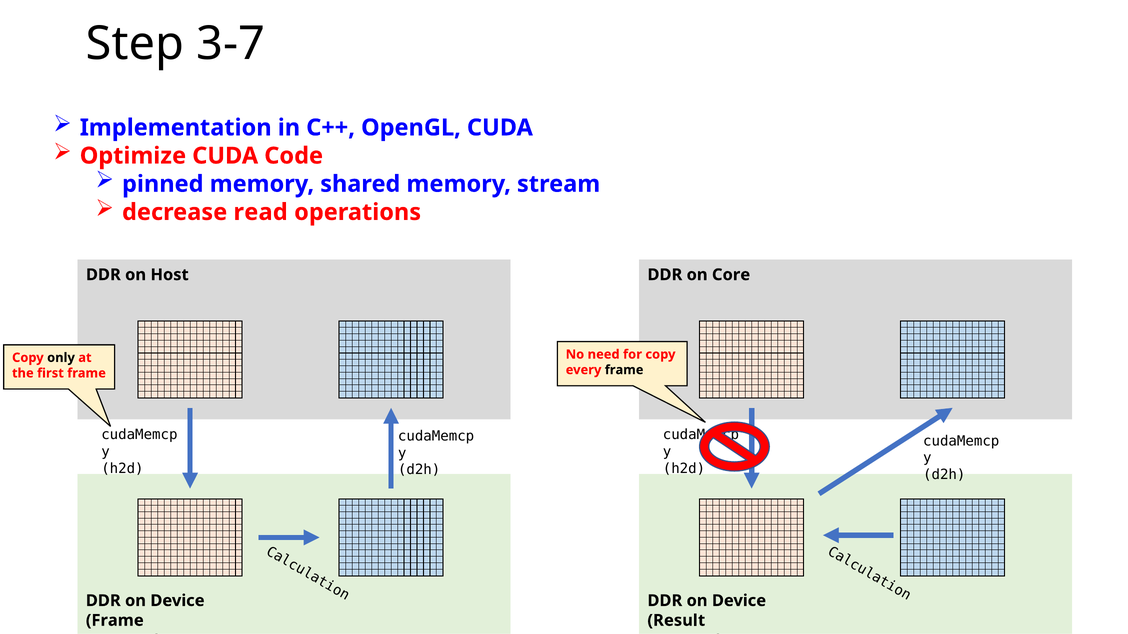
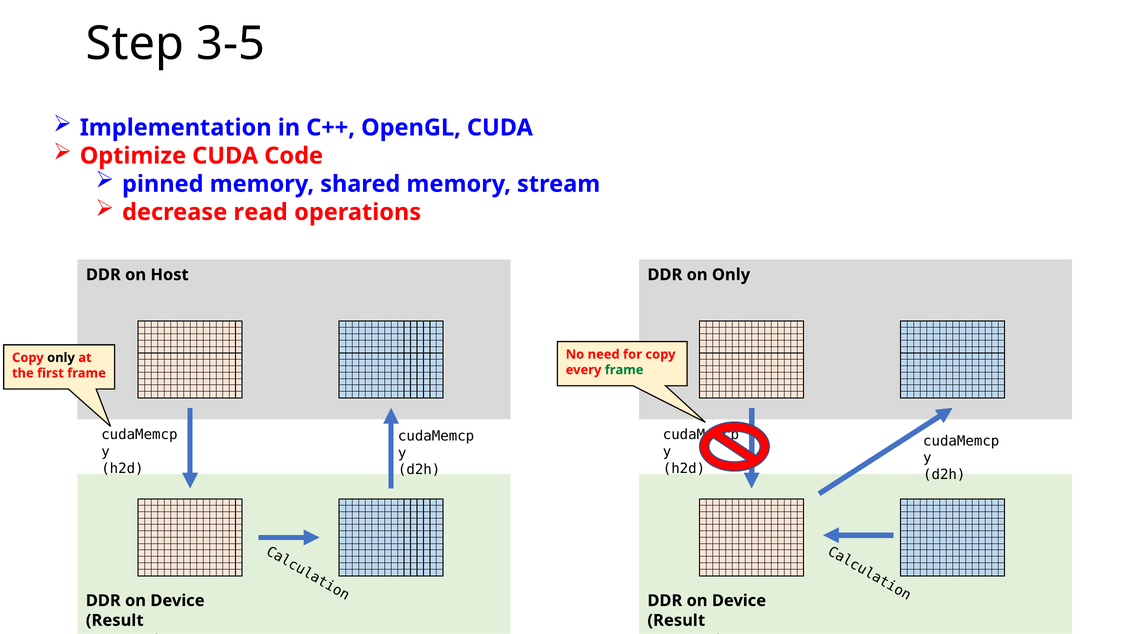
3-7: 3-7 -> 3-5
on Core: Core -> Only
frame at (624, 370) colour: black -> green
Frame at (115, 621): Frame -> Result
